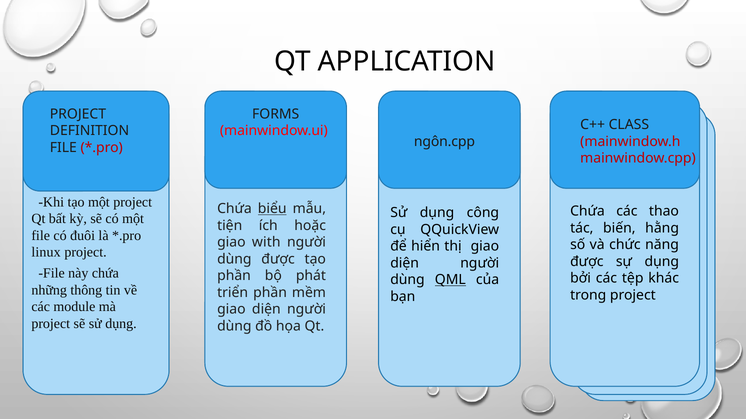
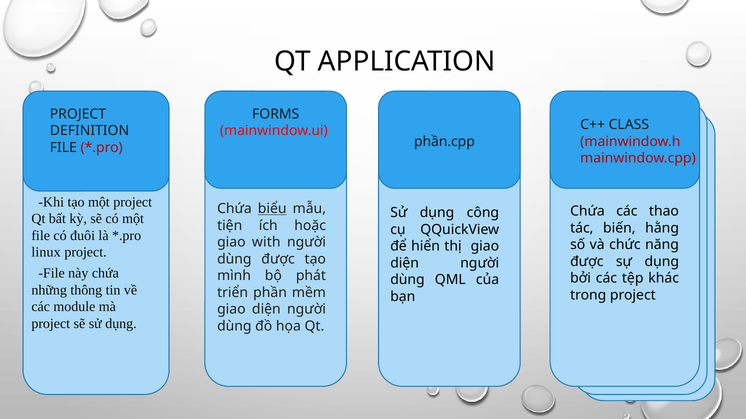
ngôn.cpp: ngôn.cpp -> phần.cpp
phần at (234, 276): phần -> mình
QML underline: present -> none
